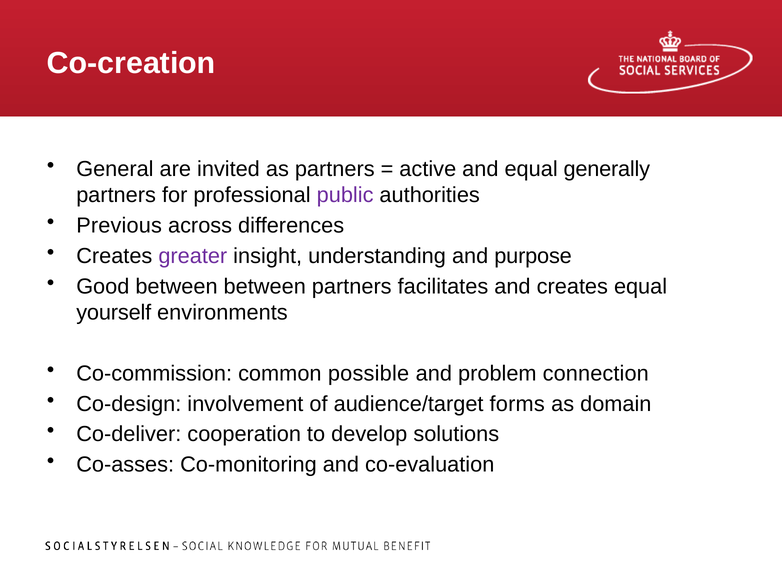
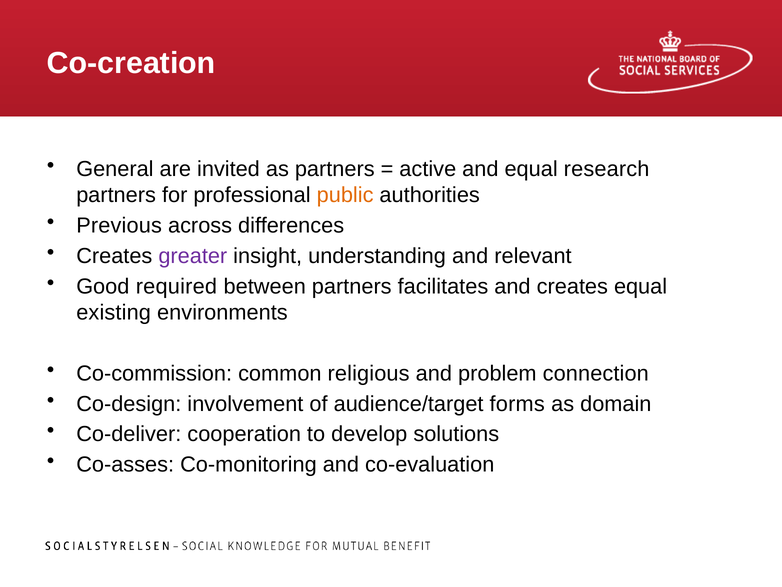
generally: generally -> research
public colour: purple -> orange
purpose: purpose -> relevant
Good between: between -> required
yourself: yourself -> existing
possible: possible -> religious
